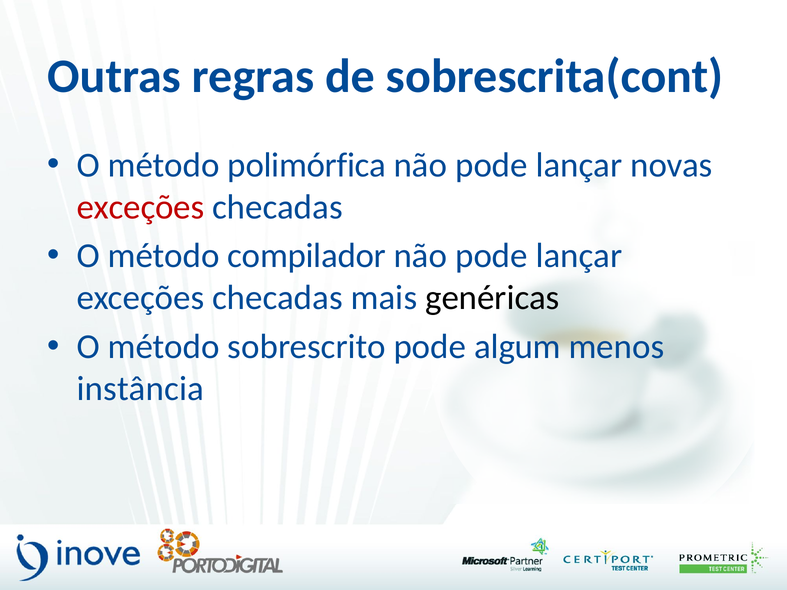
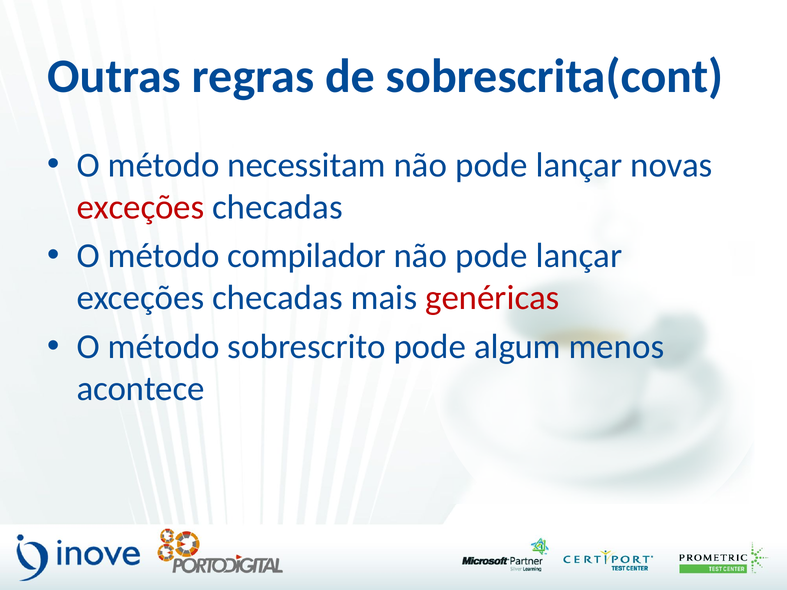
polimórfica: polimórfica -> necessitam
genéricas colour: black -> red
instância: instância -> acontece
